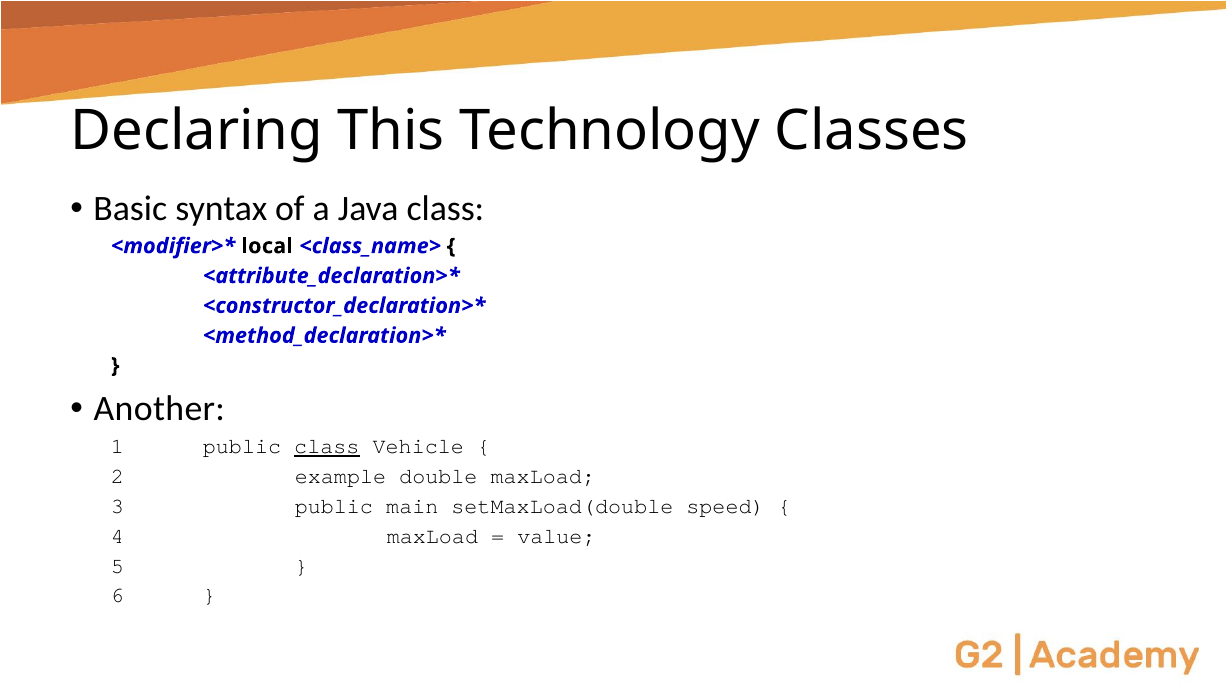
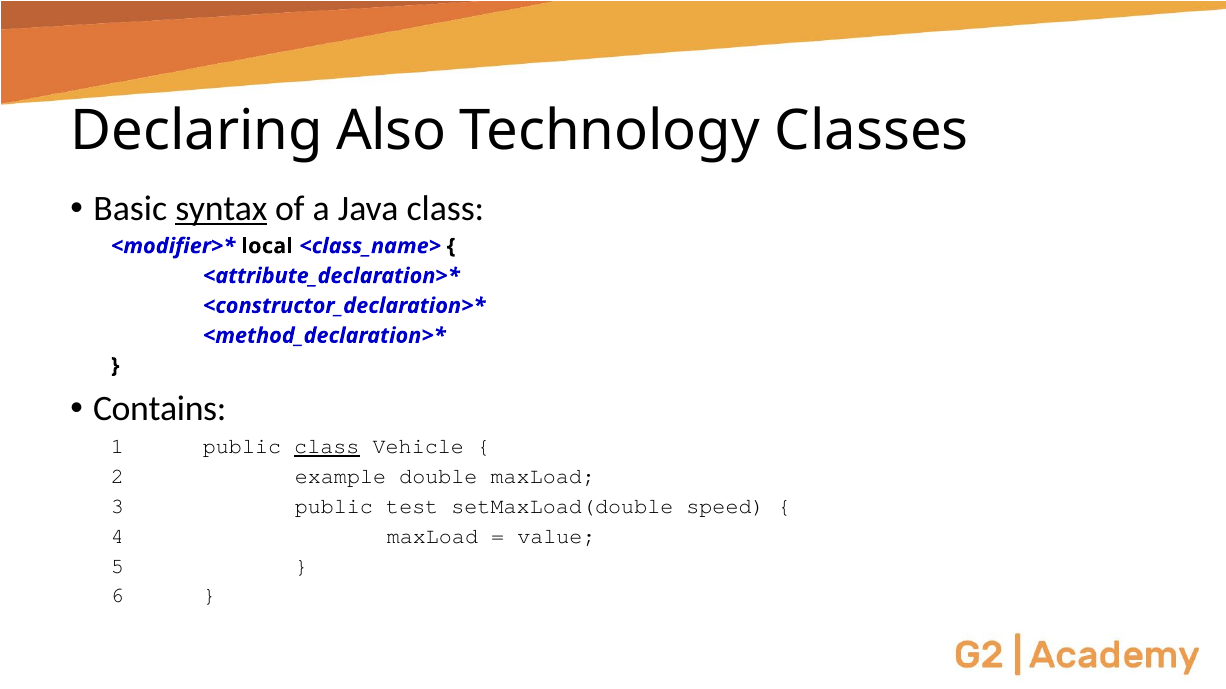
This: This -> Also
syntax underline: none -> present
Another: Another -> Contains
main: main -> test
